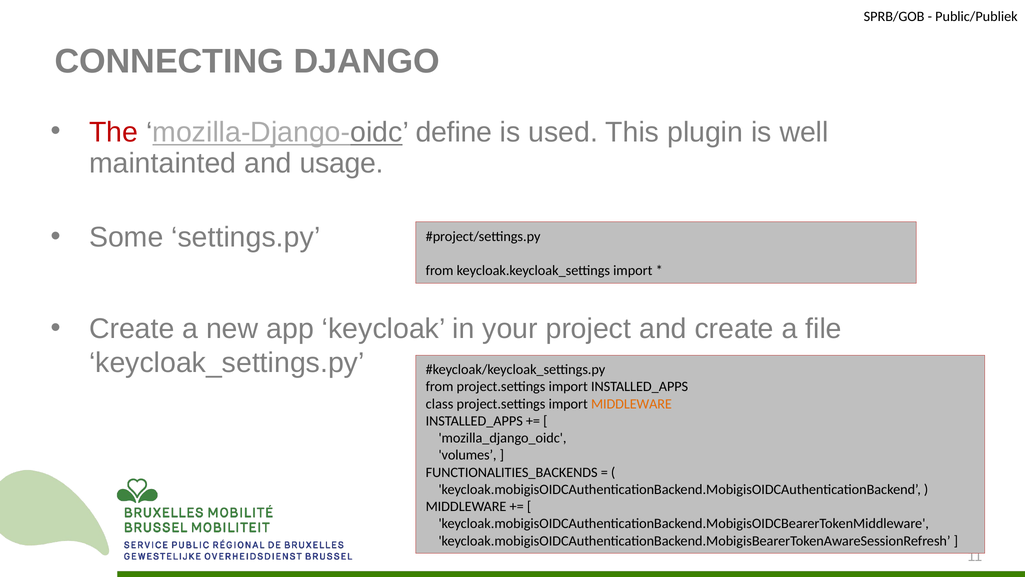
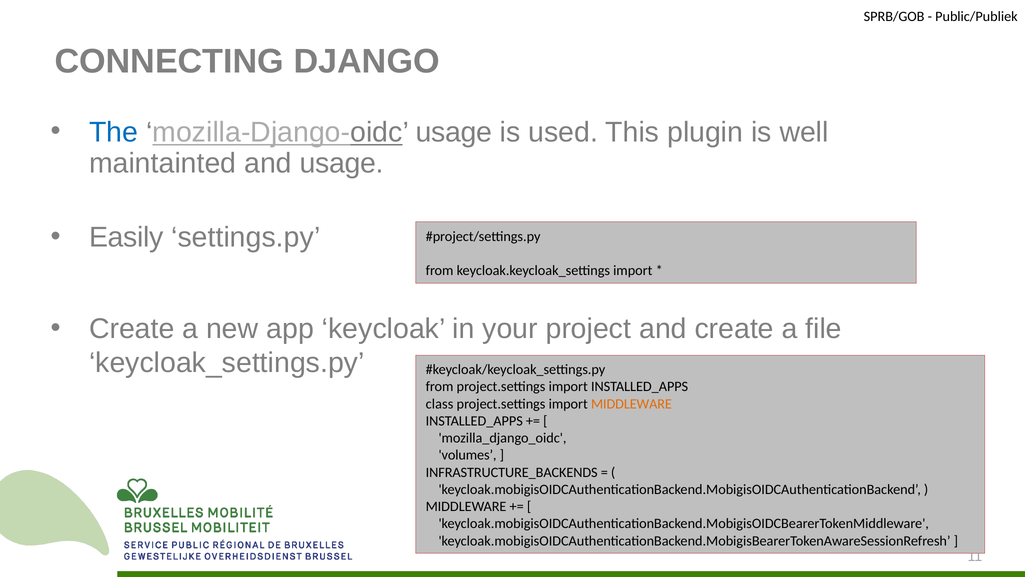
The colour: red -> blue
mozilla-Django-oidc define: define -> usage
Some: Some -> Easily
FUNCTIONALITIES_BACKENDS: FUNCTIONALITIES_BACKENDS -> INFRASTRUCTURE_BACKENDS
